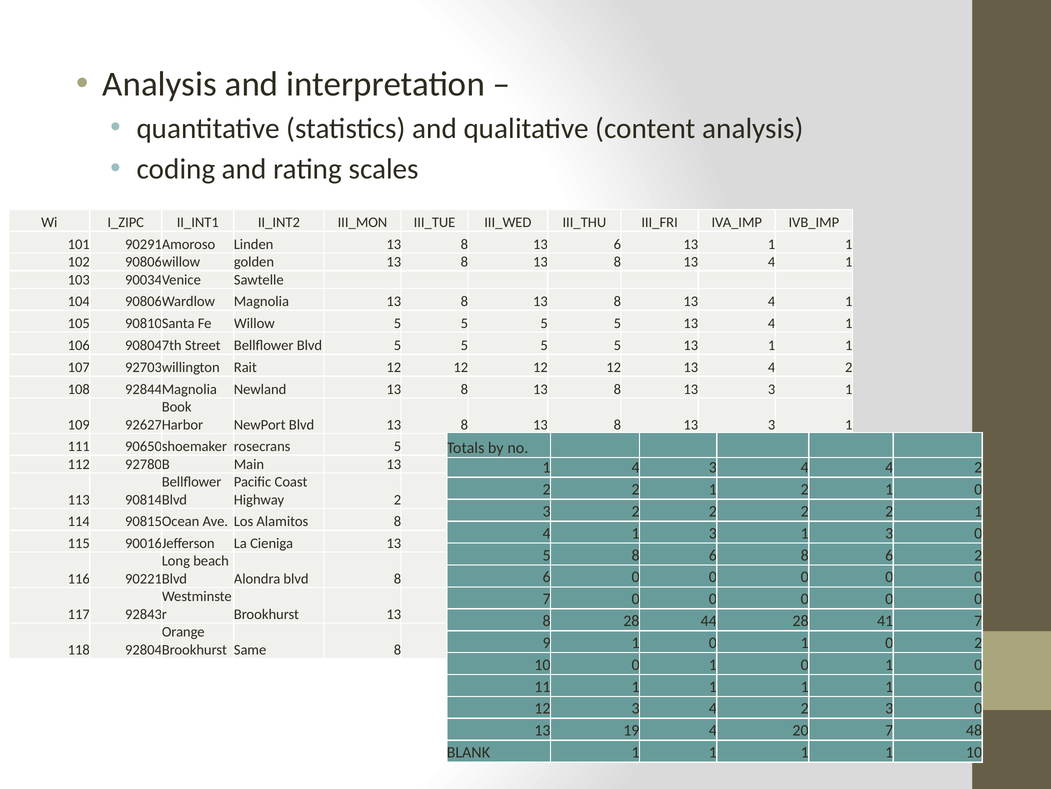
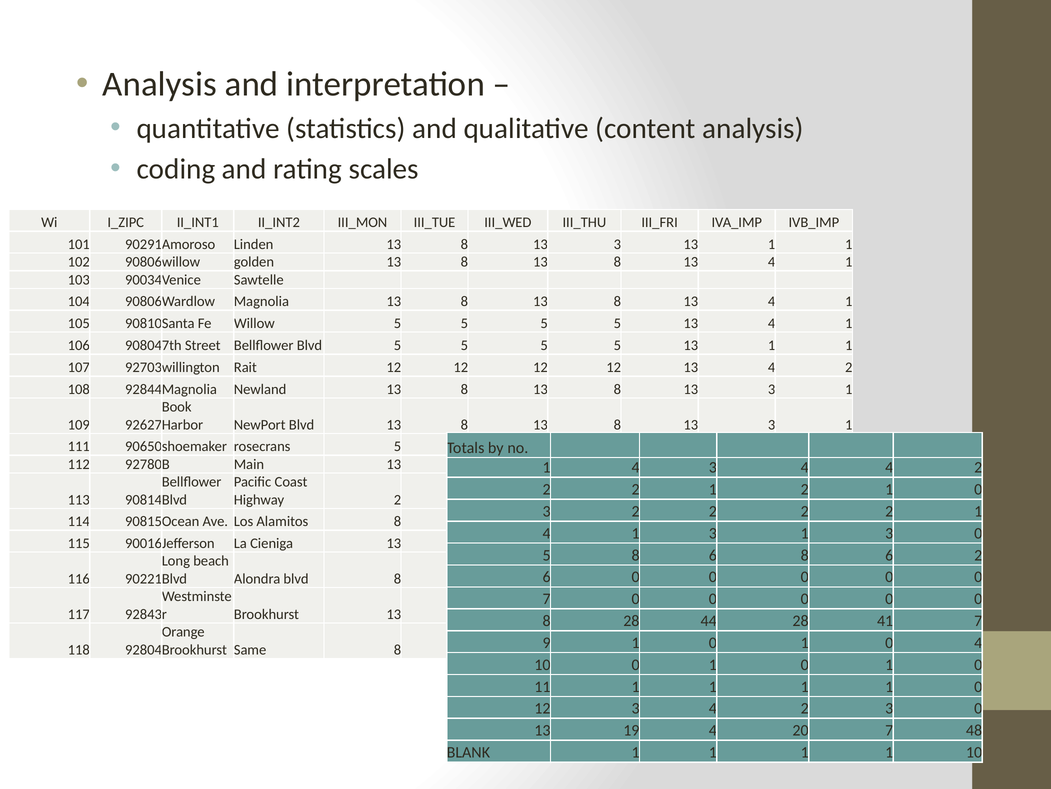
6 at (617, 244): 6 -> 3
0 2: 2 -> 4
